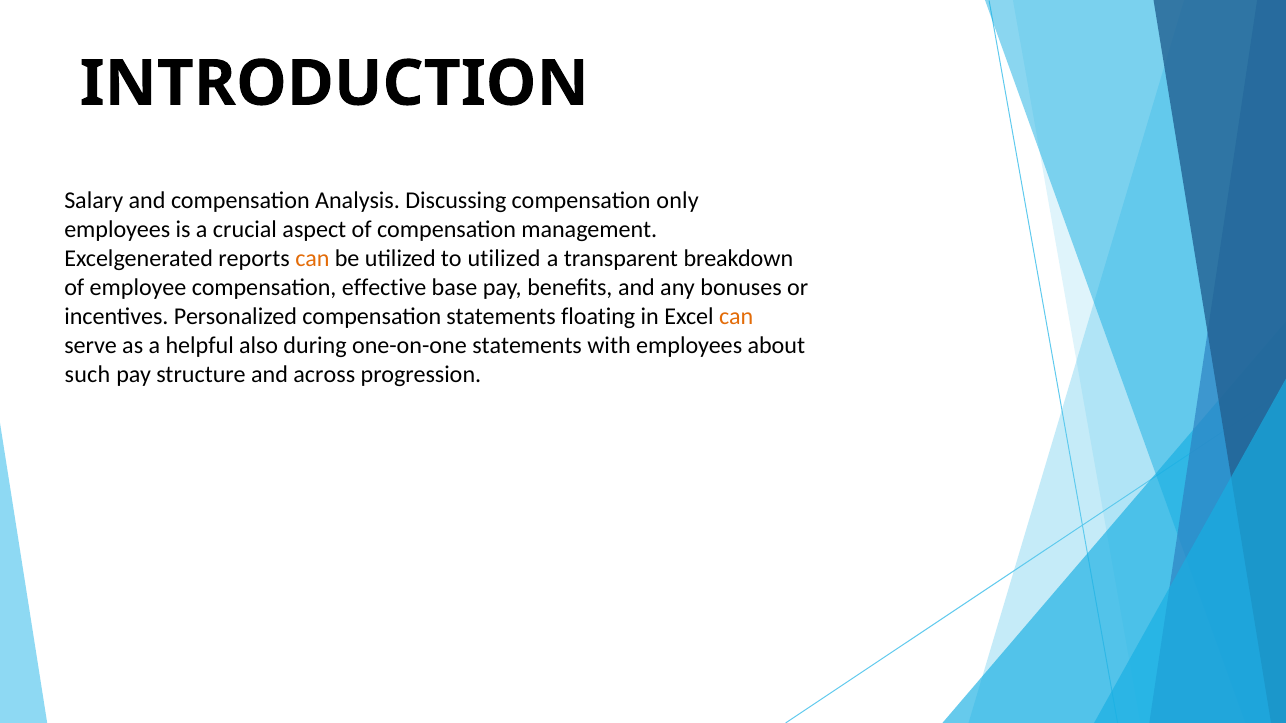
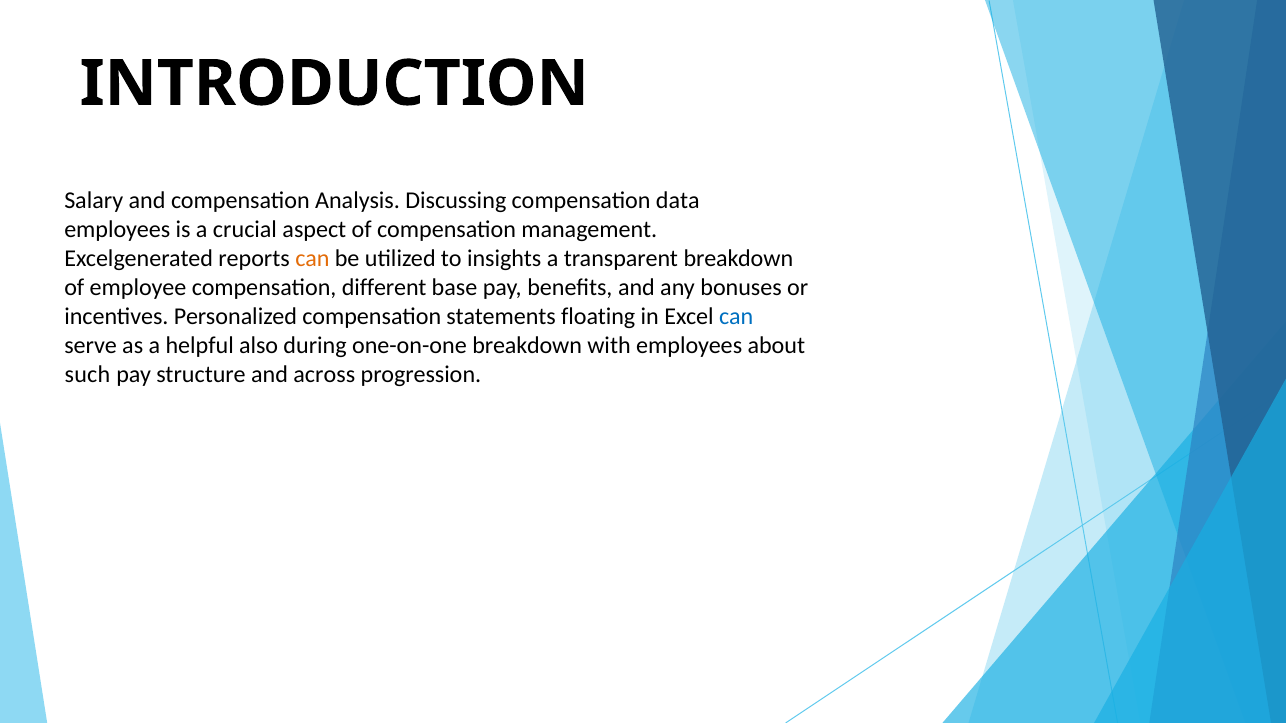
only: only -> data
to utilized: utilized -> insights
effective: effective -> different
can at (736, 317) colour: orange -> blue
one-on-one statements: statements -> breakdown
